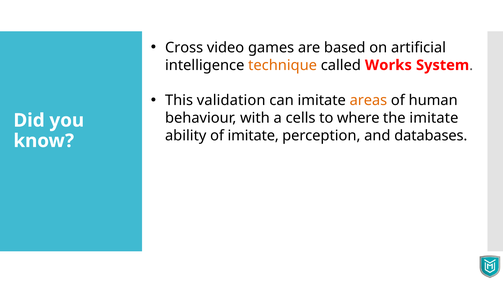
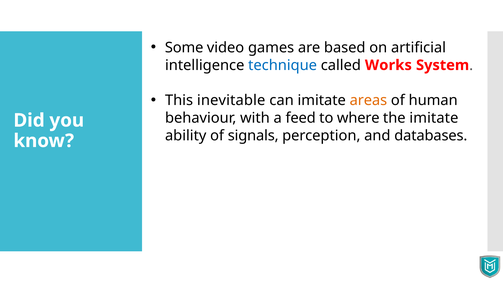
Cross: Cross -> Some
technique colour: orange -> blue
validation: validation -> inevitable
cells: cells -> feed
of imitate: imitate -> signals
